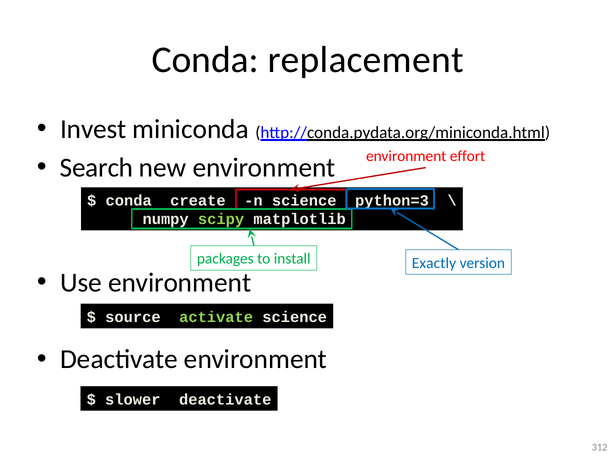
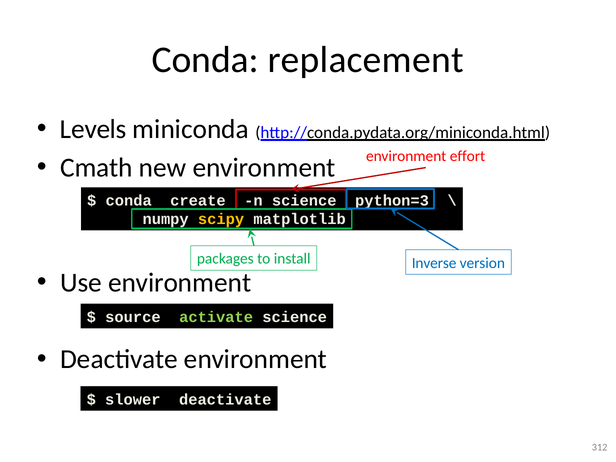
Invest: Invest -> Levels
Search: Search -> Cmath
scipy colour: light green -> yellow
Exactly: Exactly -> Inverse
